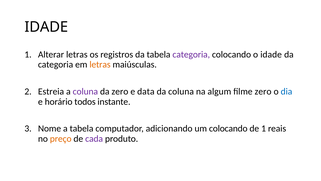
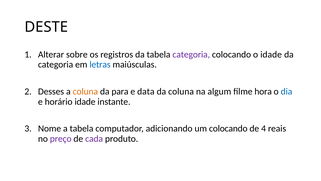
IDADE at (46, 27): IDADE -> DESTE
Alterar letras: letras -> sobre
letras at (100, 64) colour: orange -> blue
Estreia: Estreia -> Desses
coluna at (85, 91) colour: purple -> orange
da zero: zero -> para
filme zero: zero -> hora
horário todos: todos -> idade
de 1: 1 -> 4
preço colour: orange -> purple
